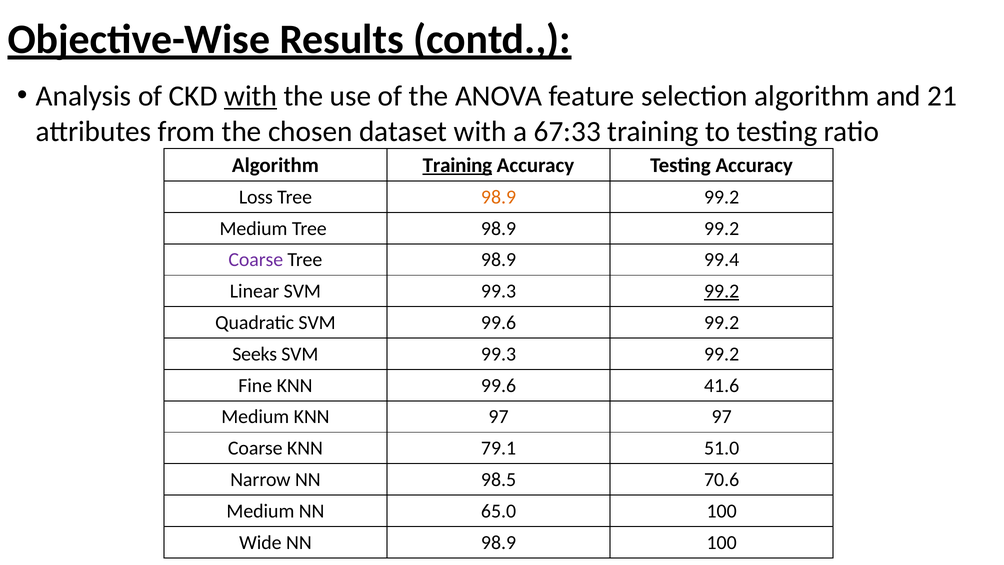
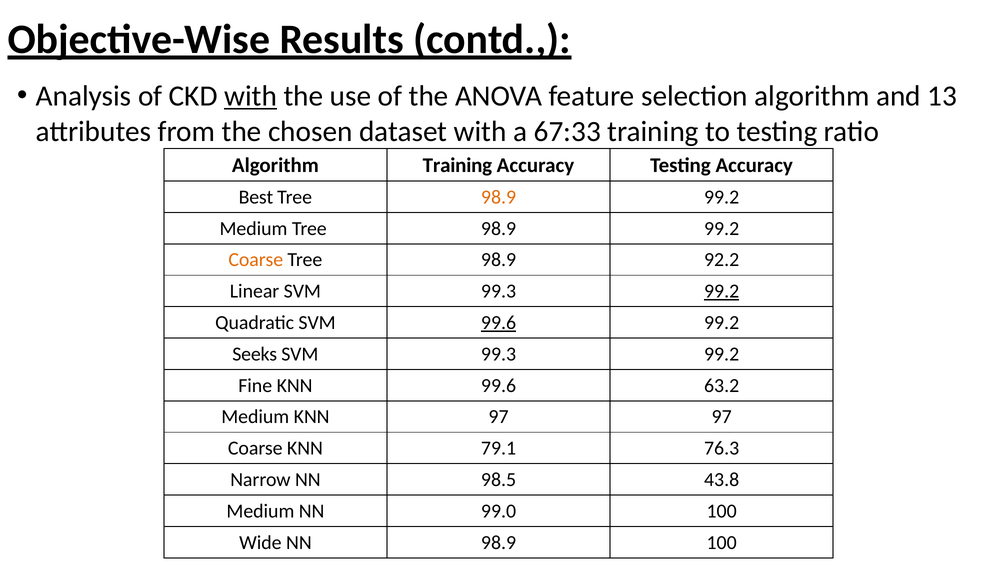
21: 21 -> 13
Training at (457, 165) underline: present -> none
Loss: Loss -> Best
Coarse at (256, 260) colour: purple -> orange
99.4: 99.4 -> 92.2
99.6 at (499, 323) underline: none -> present
41.6: 41.6 -> 63.2
51.0: 51.0 -> 76.3
70.6: 70.6 -> 43.8
65.0: 65.0 -> 99.0
